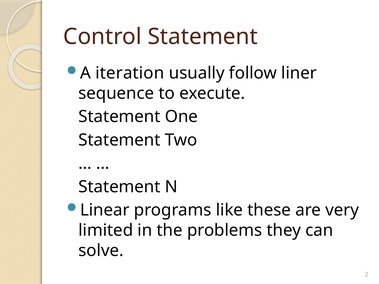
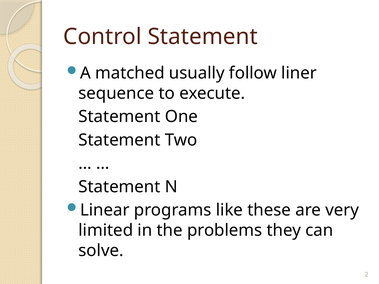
iteration: iteration -> matched
